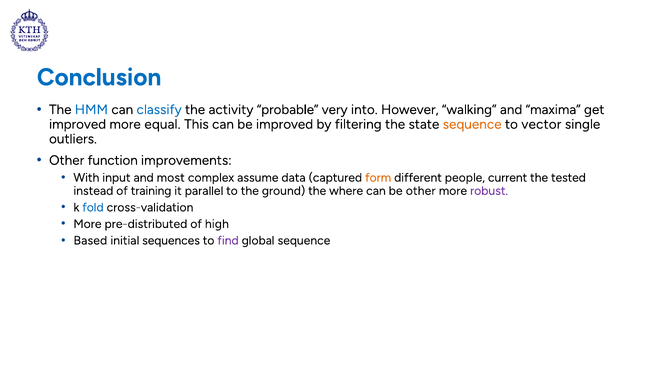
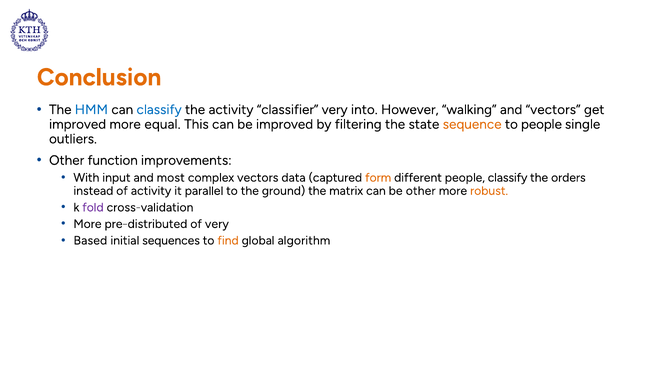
Conclusion colour: blue -> orange
probable: probable -> classifier
and maxima: maxima -> vectors
to vector: vector -> people
complex assume: assume -> vectors
people current: current -> classify
tested: tested -> orders
of training: training -> activity
where: where -> matrix
robust colour: purple -> orange
fold colour: blue -> purple
of high: high -> very
find colour: purple -> orange
global sequence: sequence -> algorithm
